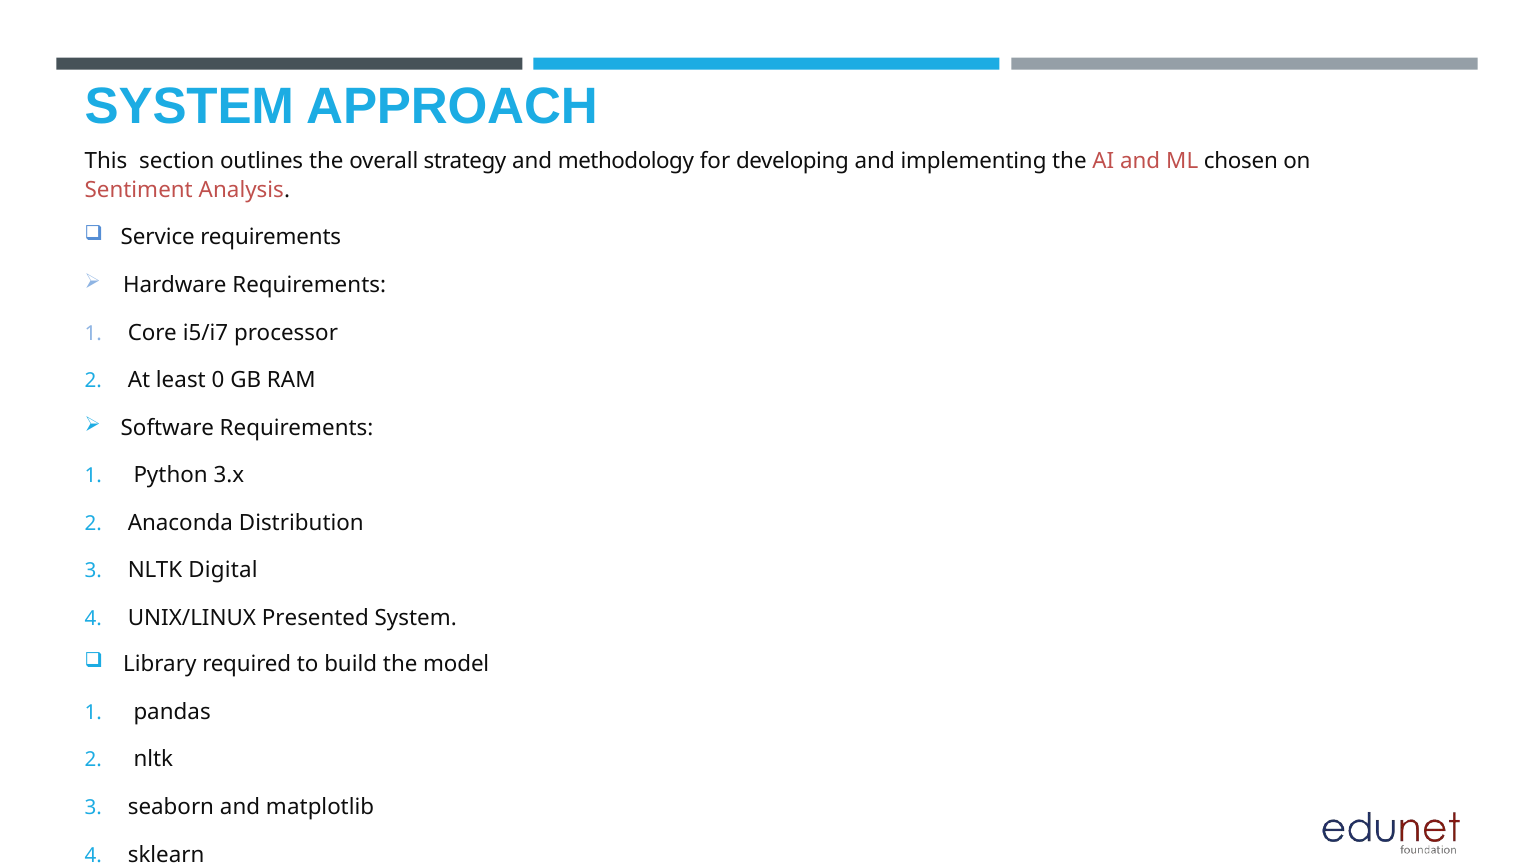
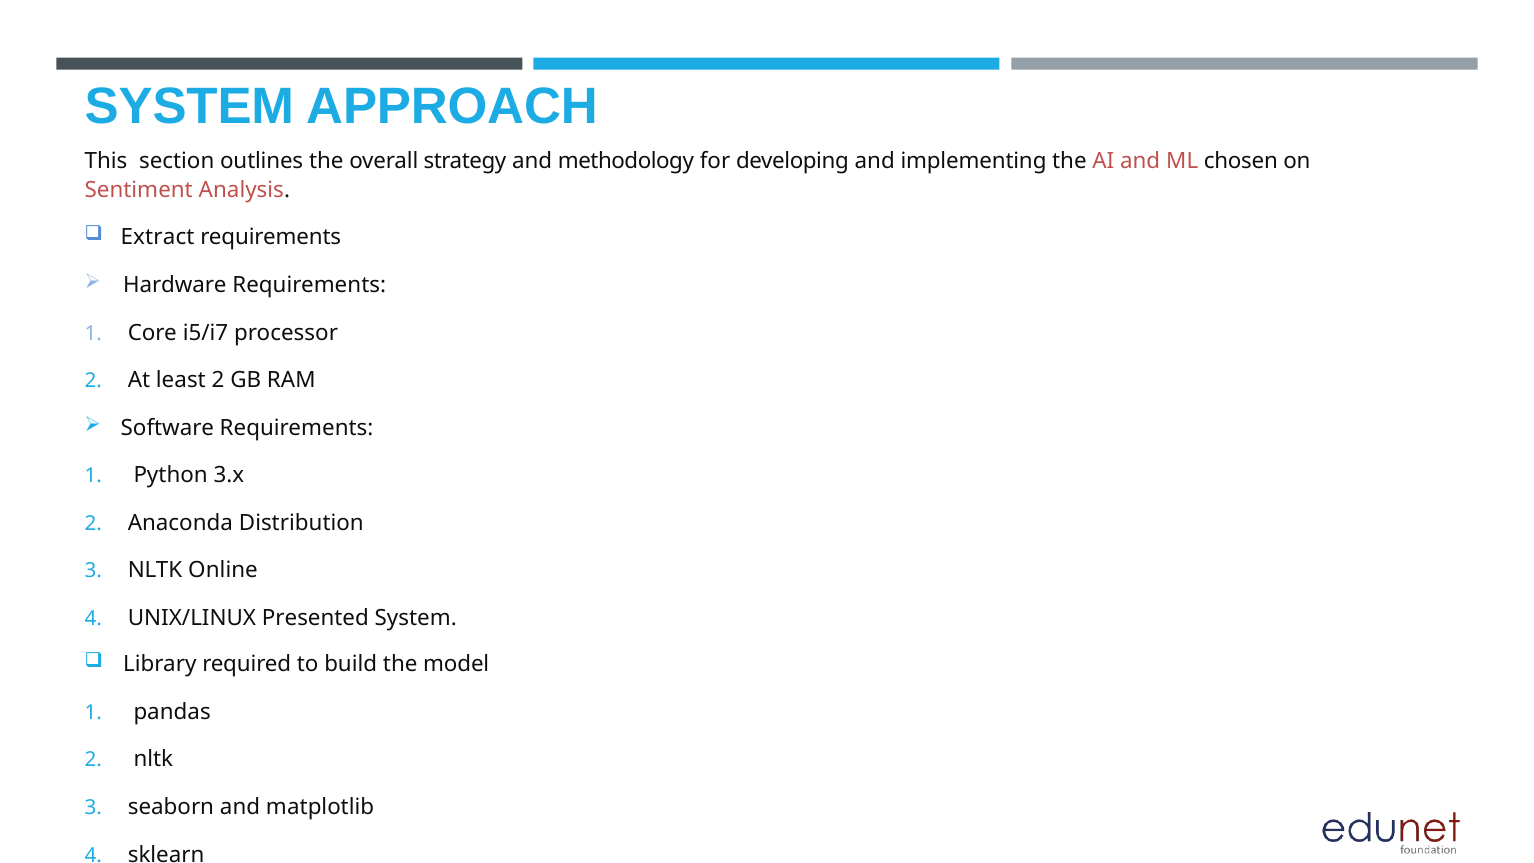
Service: Service -> Extract
least 0: 0 -> 2
Digital: Digital -> Online
